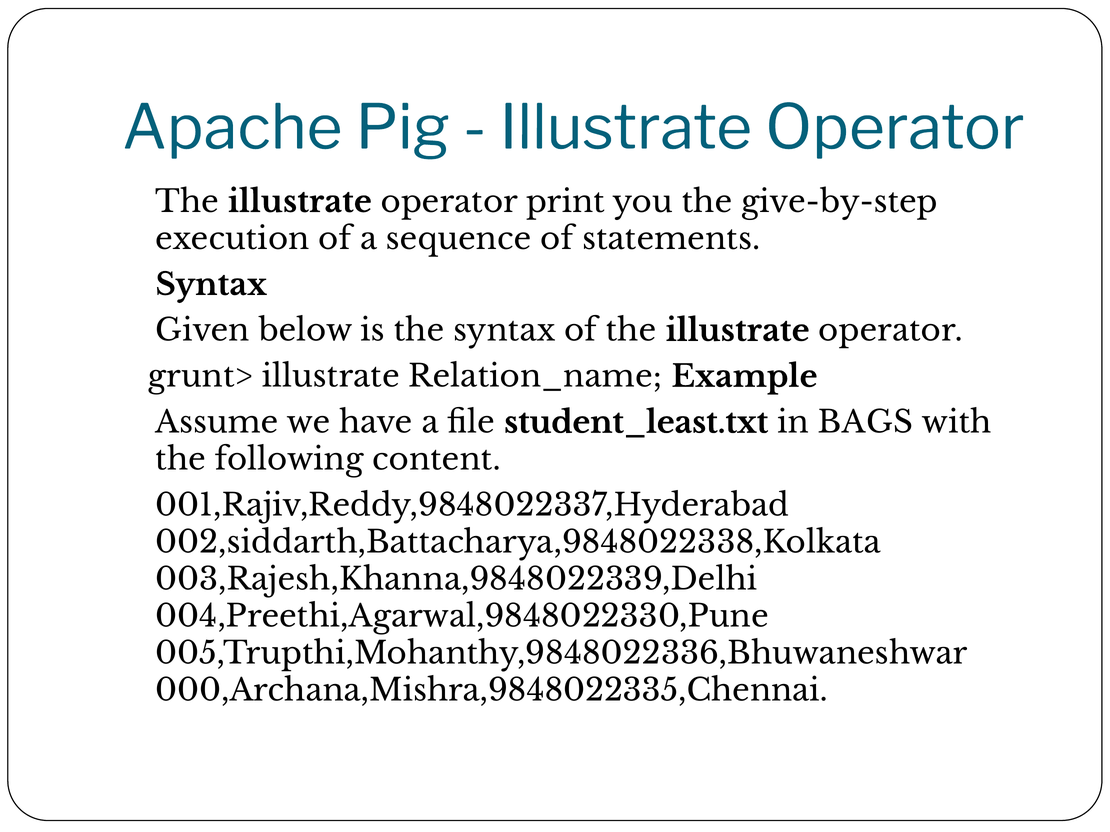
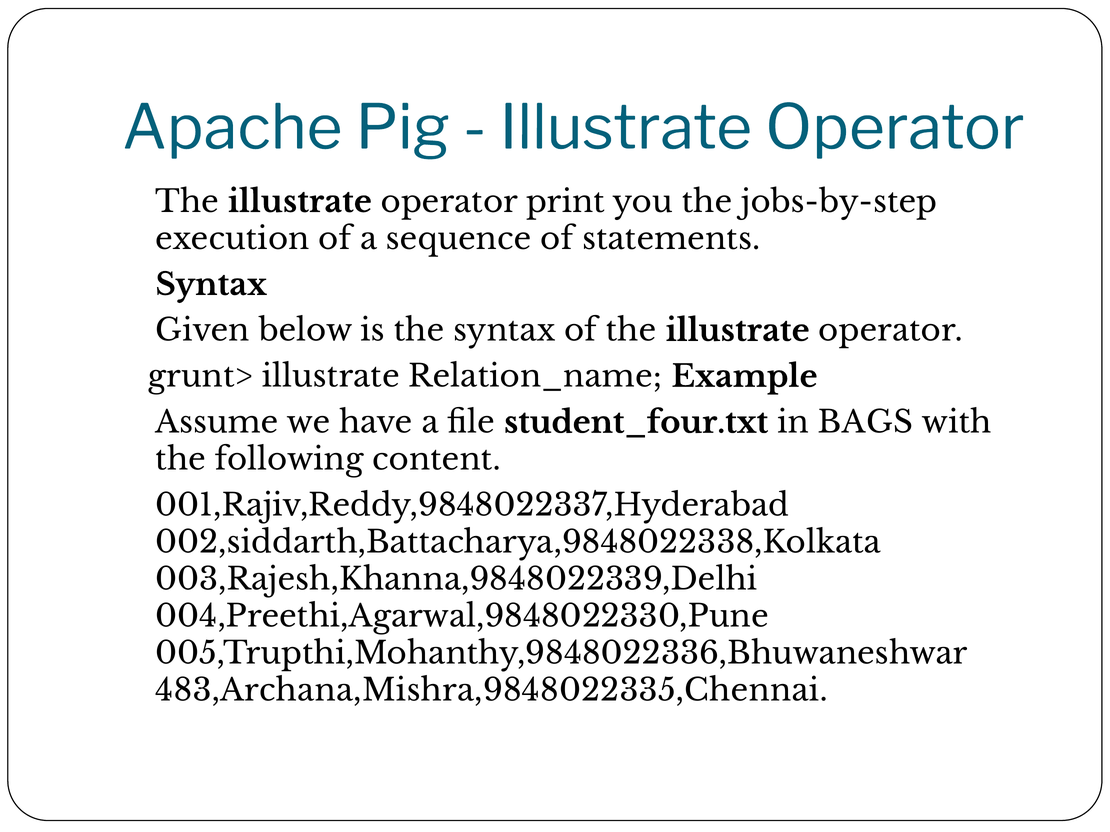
give-by-step: give-by-step -> jobs-by-step
student_least.txt: student_least.txt -> student_four.txt
000,Archana,Mishra,9848022335,Chennai: 000,Archana,Mishra,9848022335,Chennai -> 483,Archana,Mishra,9848022335,Chennai
